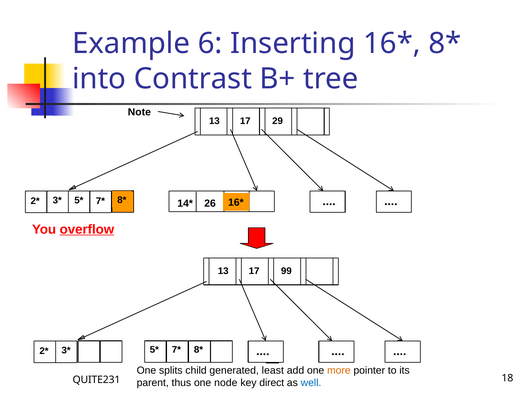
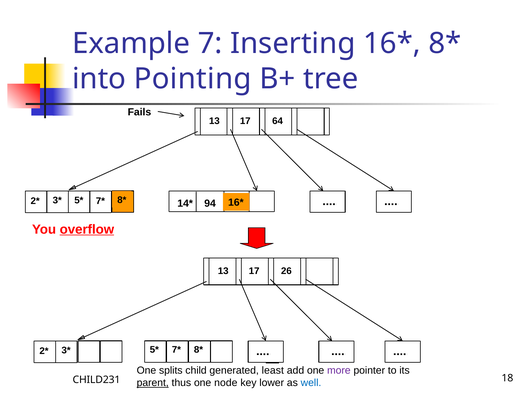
6: 6 -> 7
Contrast: Contrast -> Pointing
Note: Note -> Fails
29: 29 -> 64
26: 26 -> 94
99: 99 -> 26
more colour: orange -> purple
QUITE231: QUITE231 -> CHILD231
parent underline: none -> present
direct: direct -> lower
